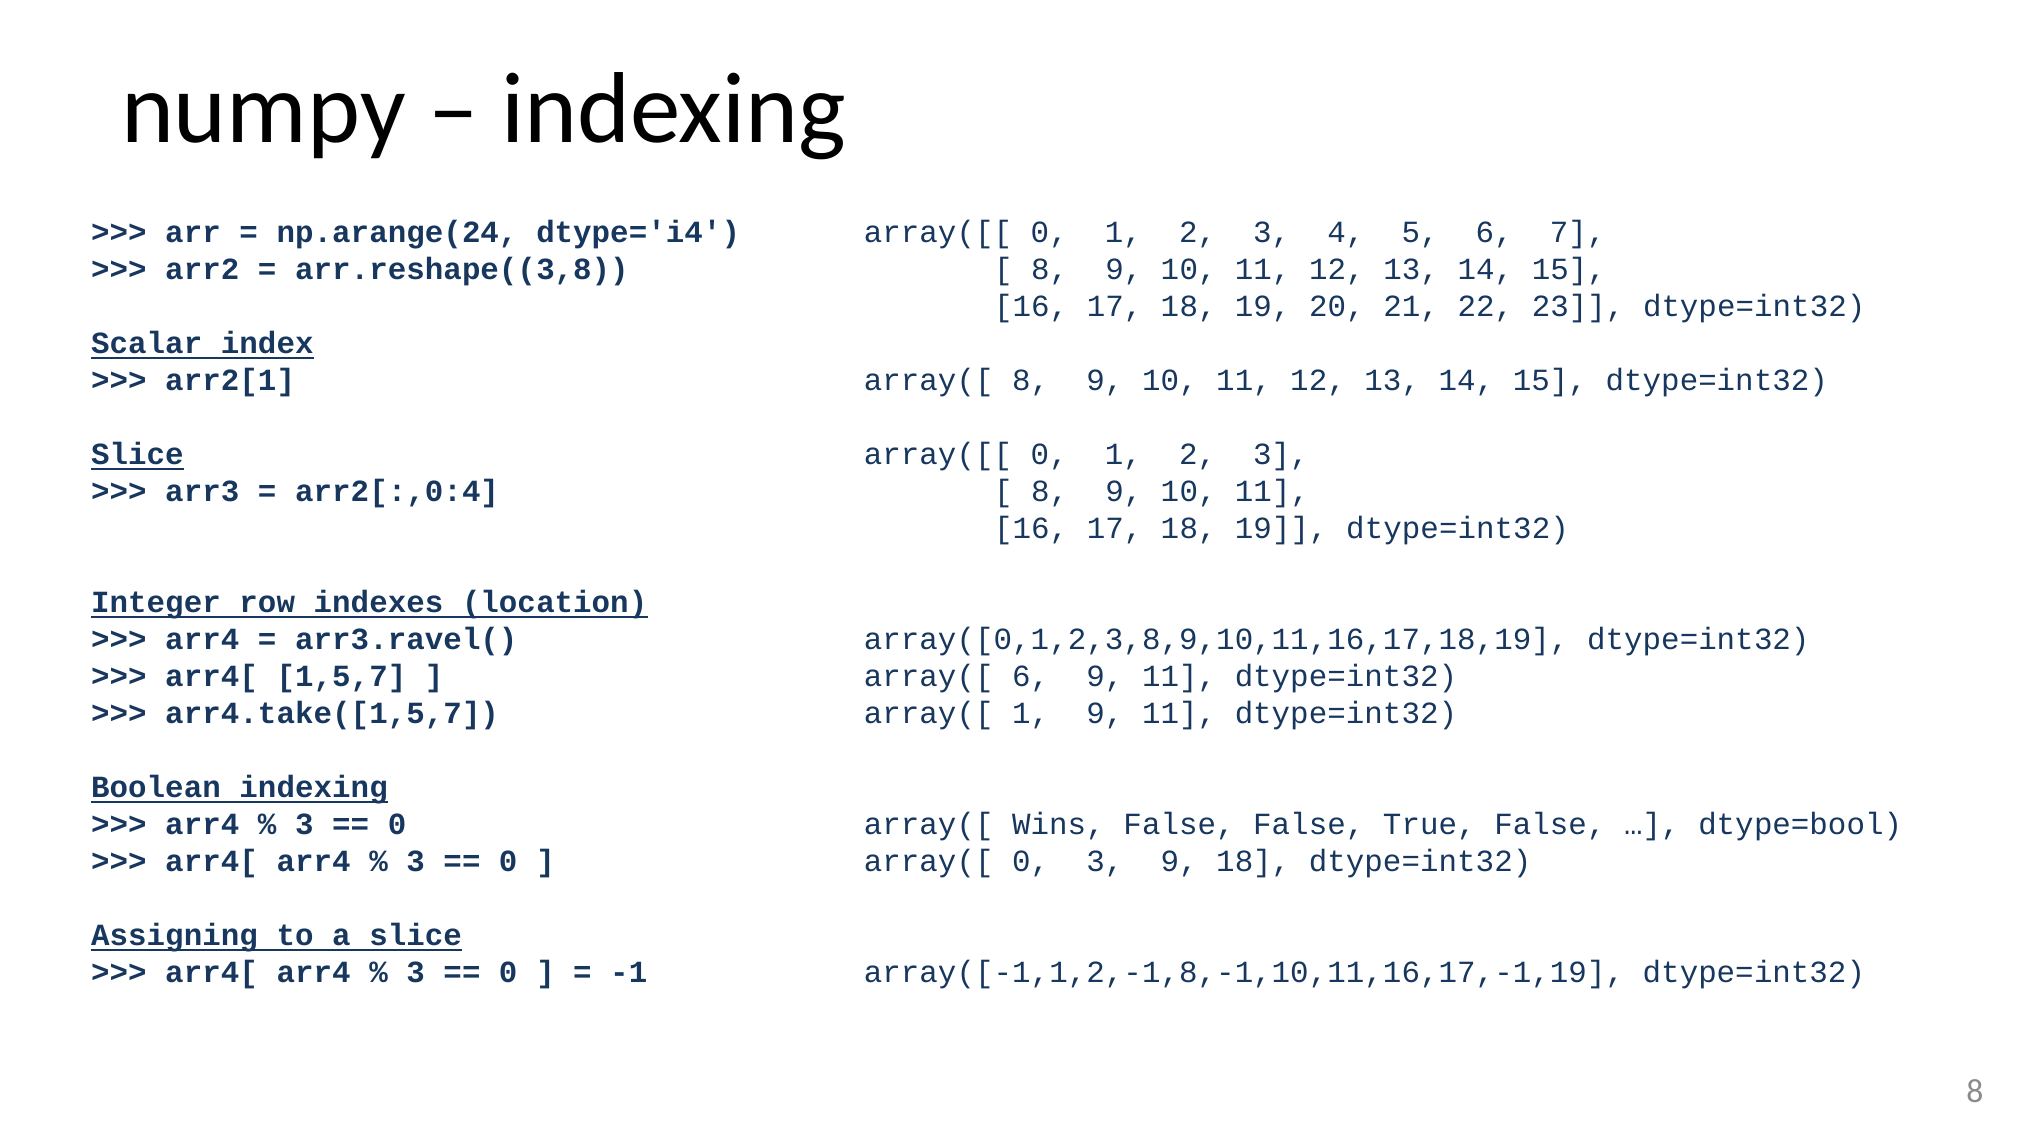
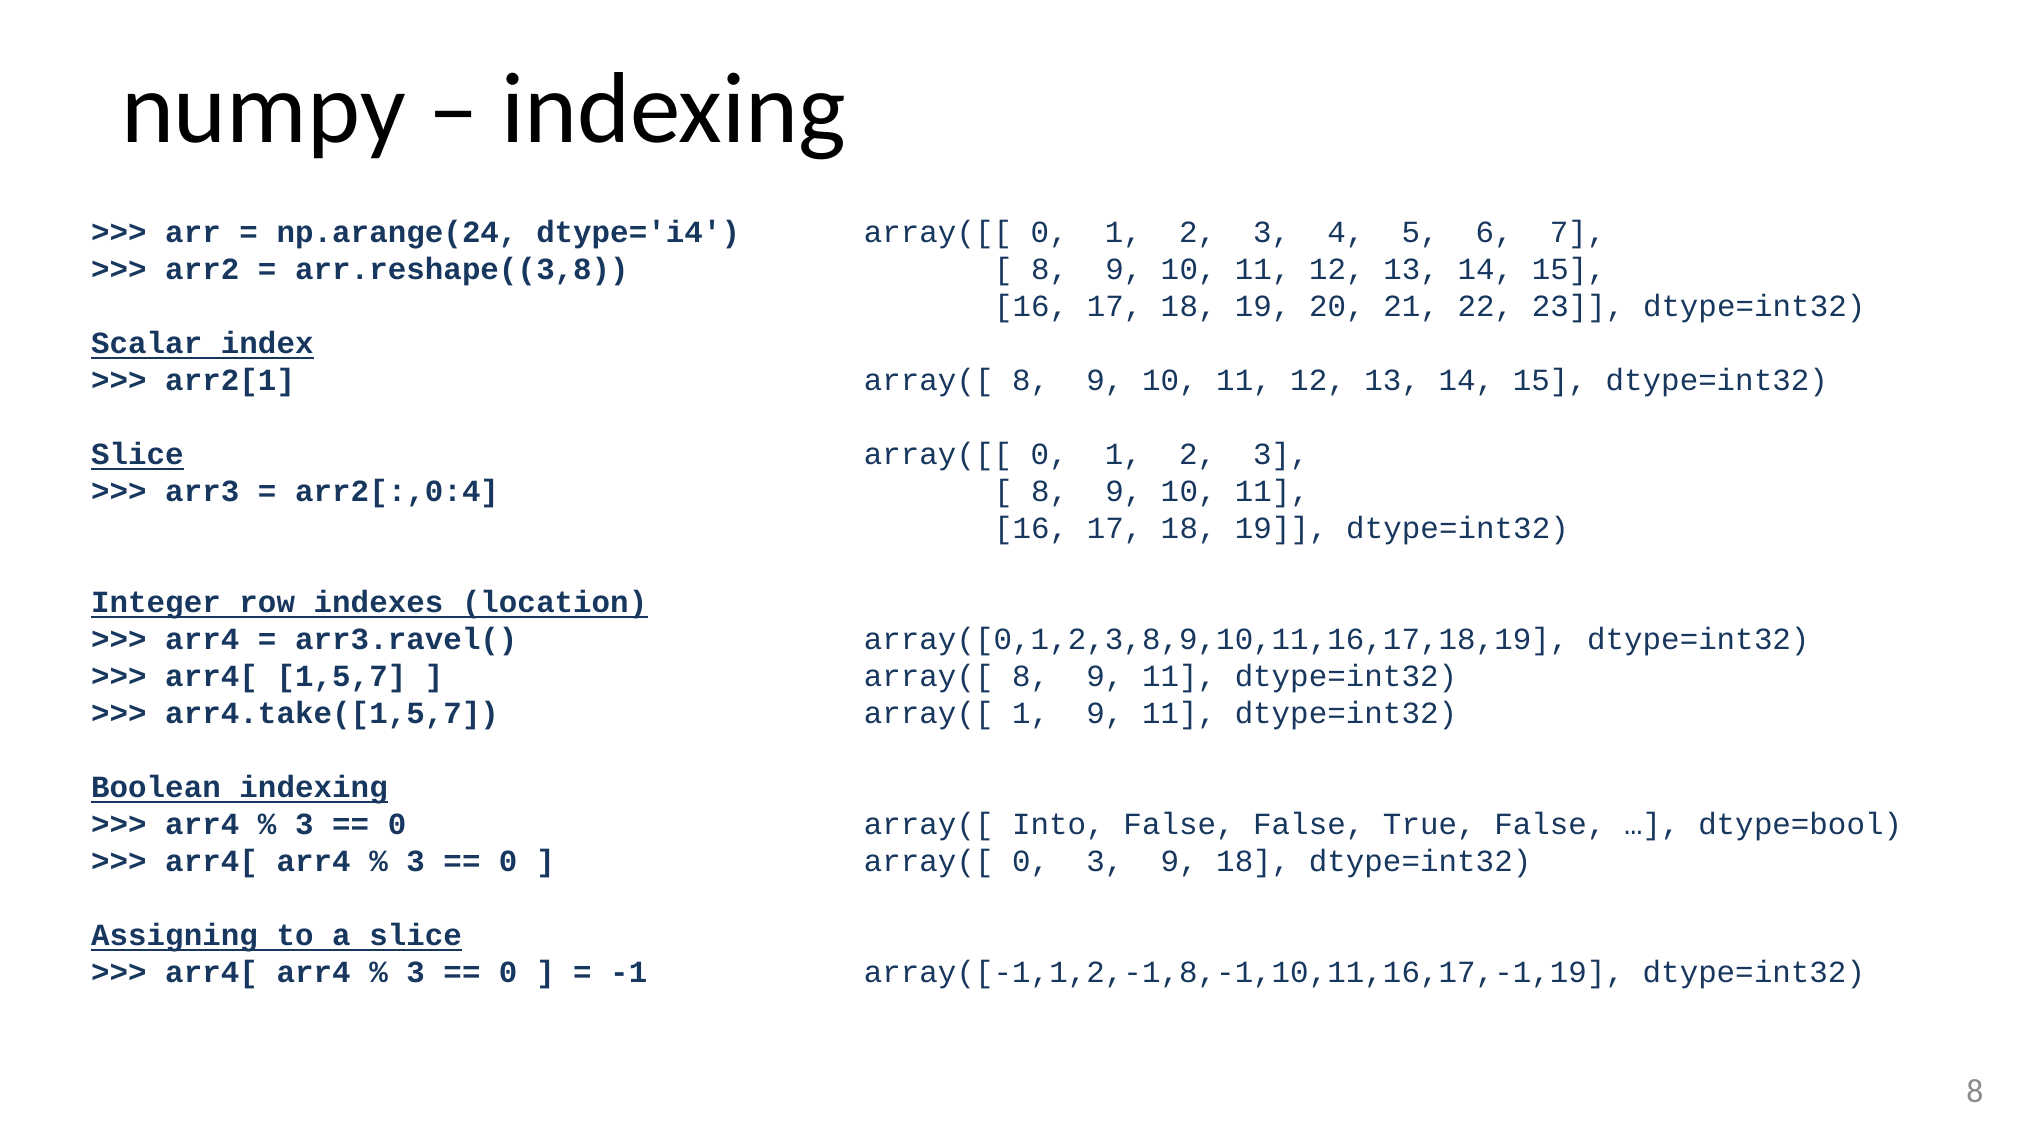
6 at (1031, 676): 6 -> 8
Wins: Wins -> Into
